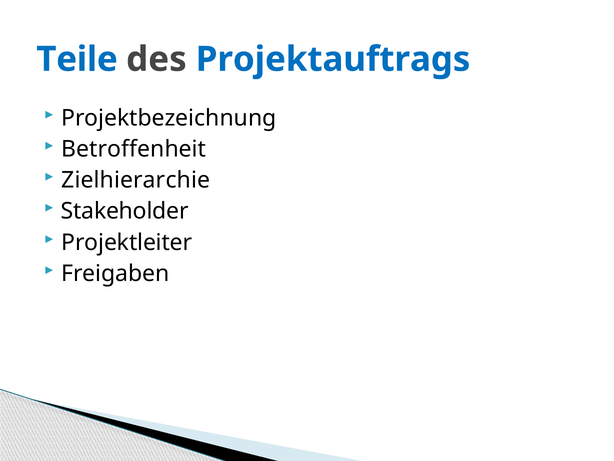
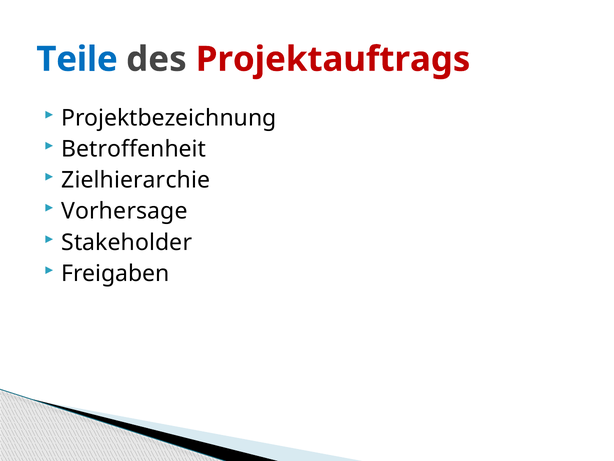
Projektauftrags colour: blue -> red
Stakeholder: Stakeholder -> Vorhersage
Projektleiter: Projektleiter -> Stakeholder
